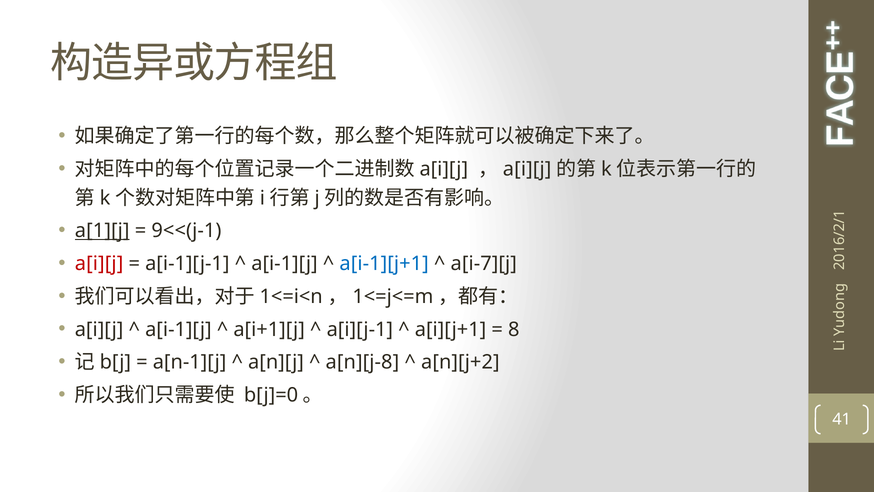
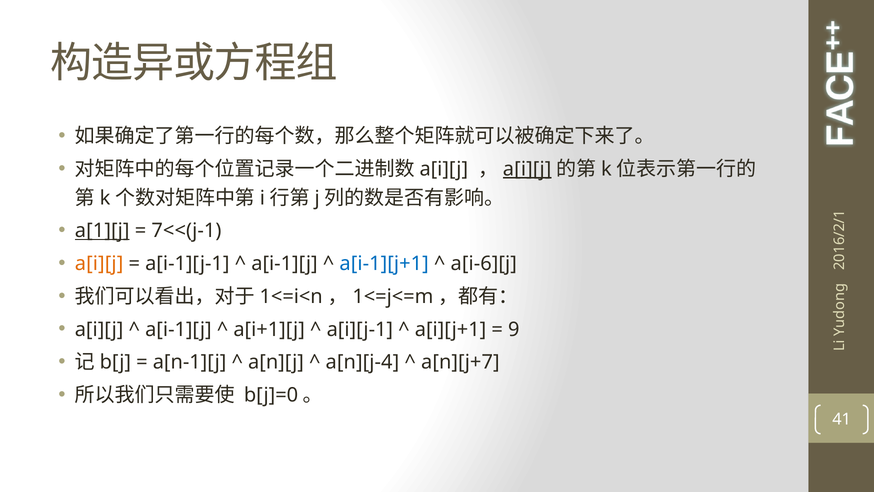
a[i][j at (527, 169) underline: none -> present
9<<(j-1: 9<<(j-1 -> 7<<(j-1
a[i][j at (99, 264) colour: red -> orange
a[i-7][j: a[i-7][j -> a[i-6][j
8: 8 -> 9
a[n][j-8: a[n][j-8 -> a[n][j-4
a[n][j+2: a[n][j+2 -> a[n][j+7
